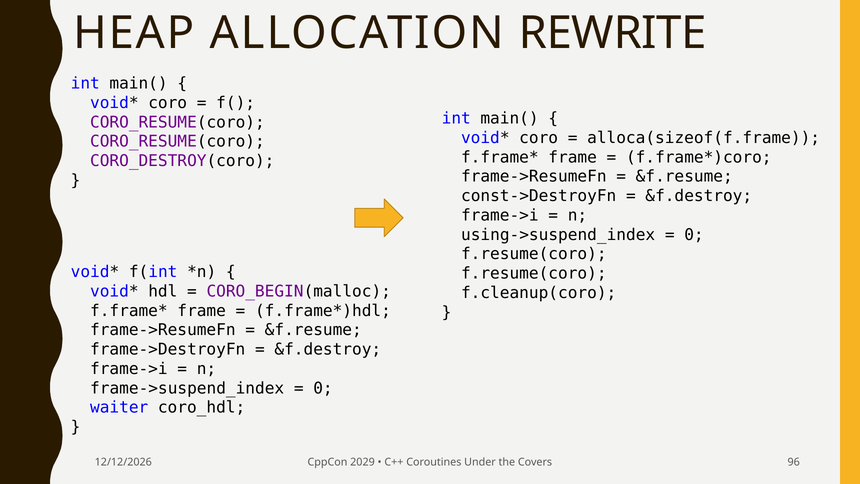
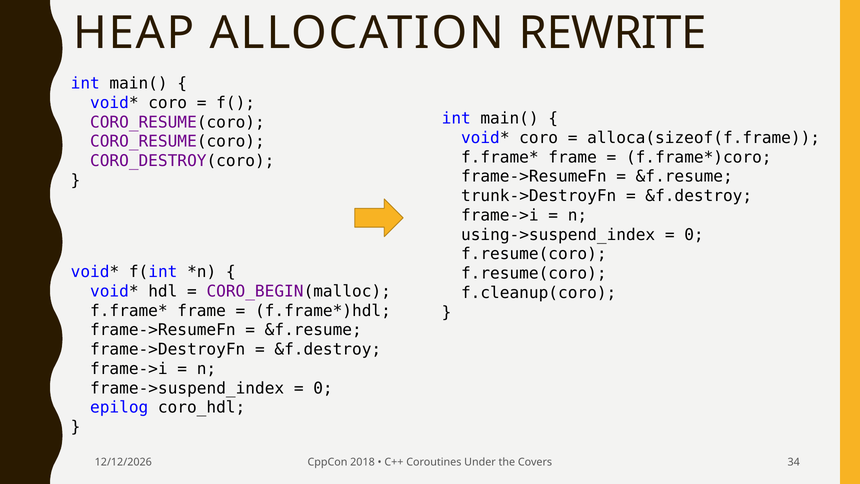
const->DestroyFn: const->DestroyFn -> trunk->DestroyFn
waiter: waiter -> epilog
2029: 2029 -> 2018
96: 96 -> 34
